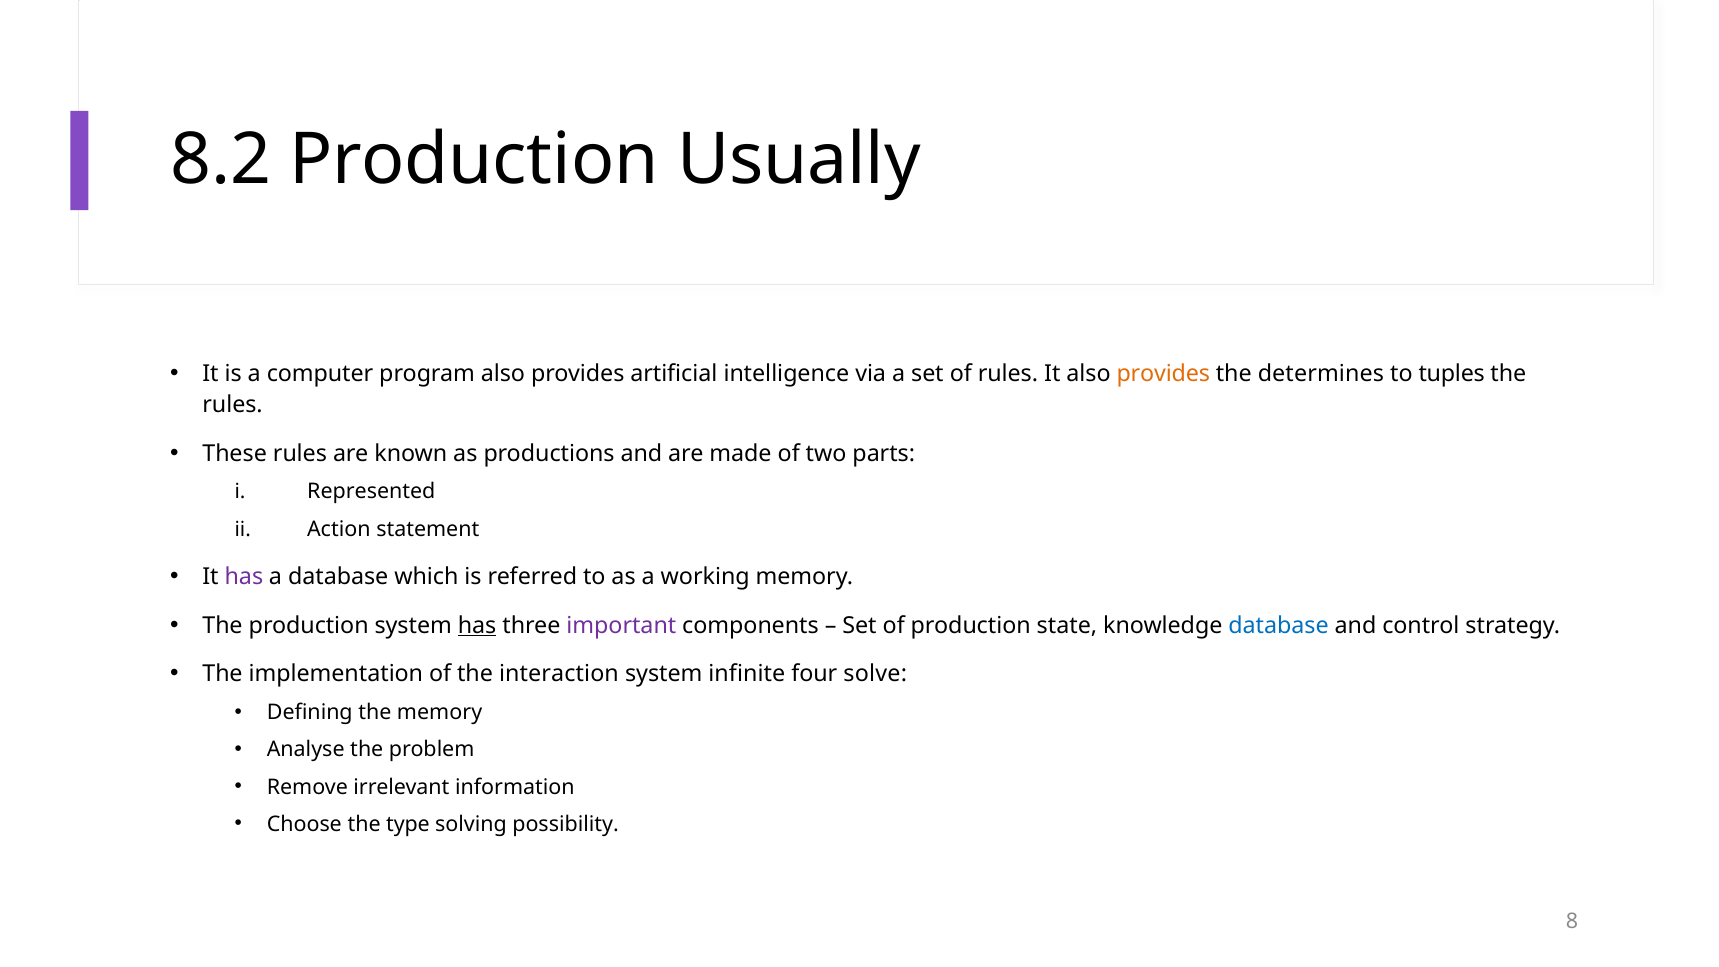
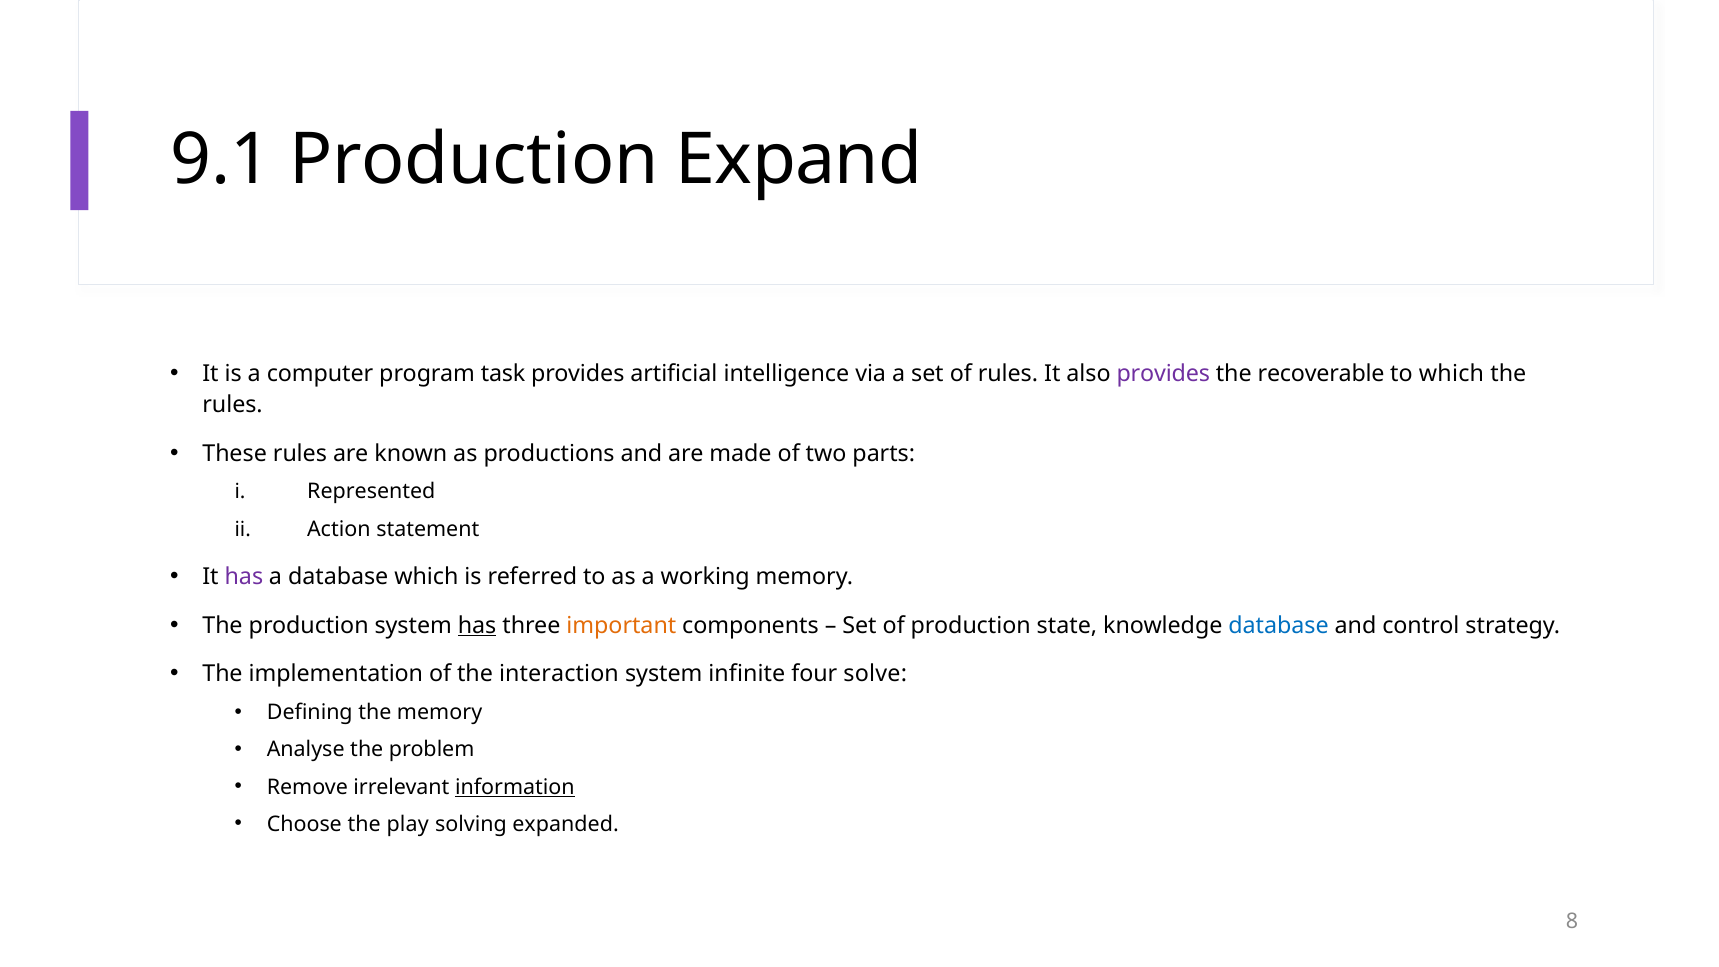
8.2: 8.2 -> 9.1
Usually: Usually -> Expand
program also: also -> task
provides at (1163, 374) colour: orange -> purple
determines: determines -> recoverable
to tuples: tuples -> which
important colour: purple -> orange
information underline: none -> present
type: type -> play
possibility: possibility -> expanded
